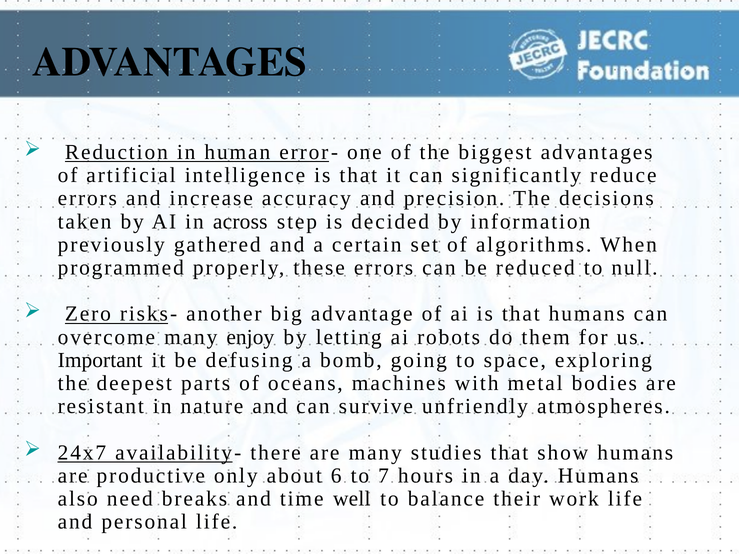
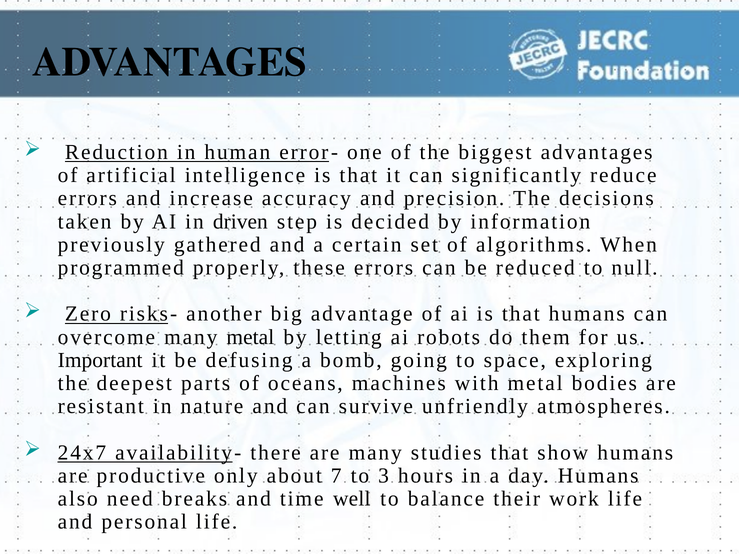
across: across -> driven
many enjoy: enjoy -> metal
6: 6 -> 7
7: 7 -> 3
